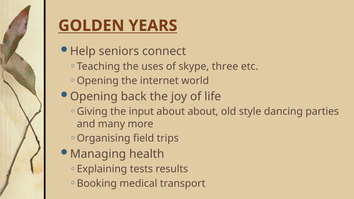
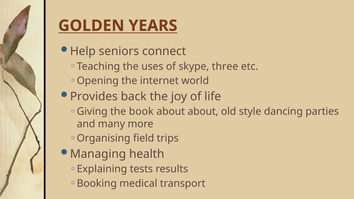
Opening at (94, 96): Opening -> Provides
input: input -> book
